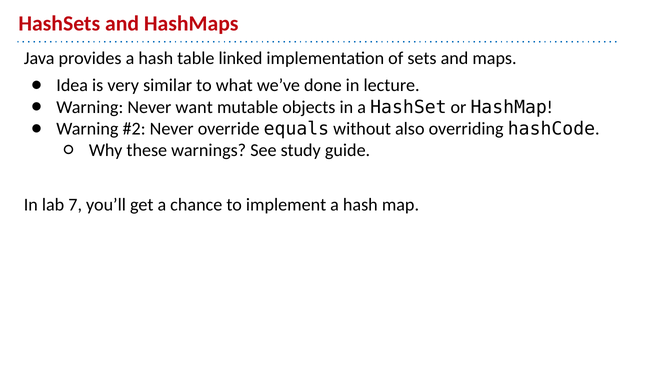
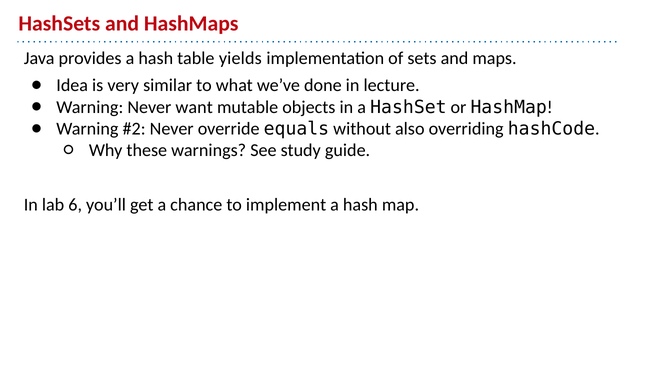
linked: linked -> yields
7: 7 -> 6
